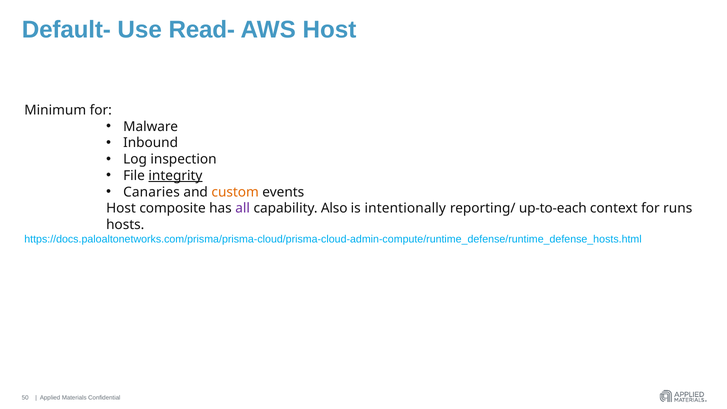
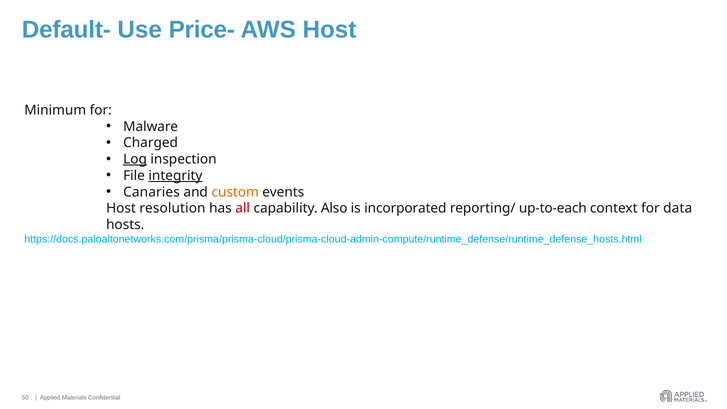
Read-: Read- -> Price-
Inbound: Inbound -> Charged
Log underline: none -> present
composite: composite -> resolution
all colour: purple -> red
intentionally: intentionally -> incorporated
runs: runs -> data
